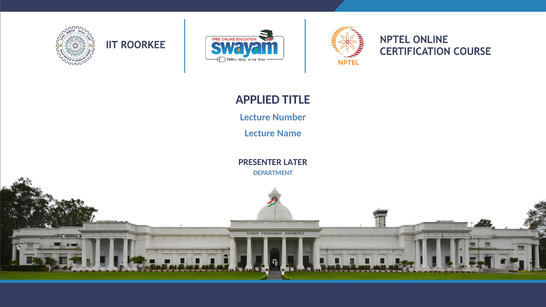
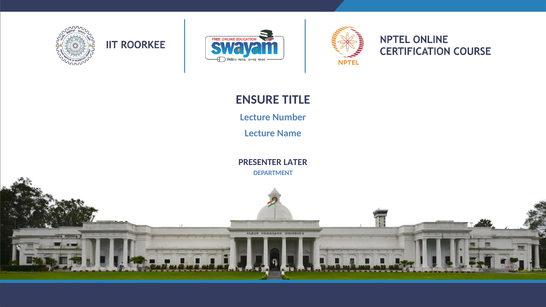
APPLIED: APPLIED -> ENSURE
